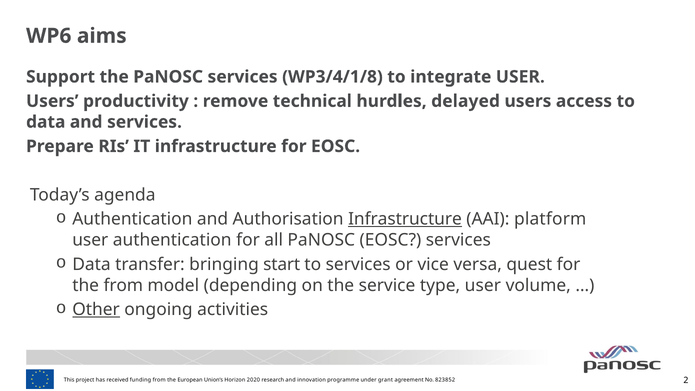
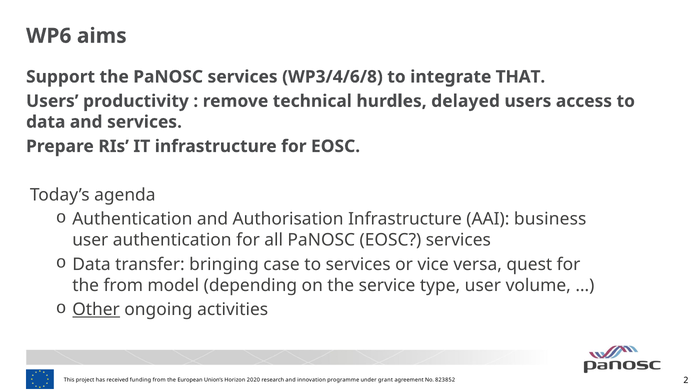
WP3/4/1/8: WP3/4/1/8 -> WP3/4/6/8
integrate USER: USER -> THAT
Infrastructure at (405, 219) underline: present -> none
platform: platform -> business
start: start -> case
